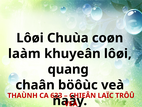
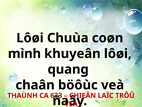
laàm: laàm -> mình
